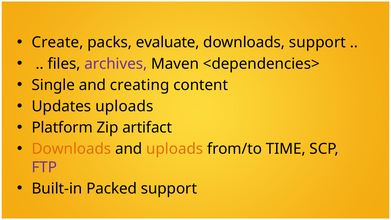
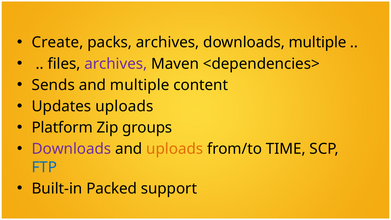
packs evaluate: evaluate -> archives
downloads support: support -> multiple
Single: Single -> Sends
and creating: creating -> multiple
artifact: artifact -> groups
Downloads at (71, 149) colour: orange -> purple
FTP colour: purple -> blue
